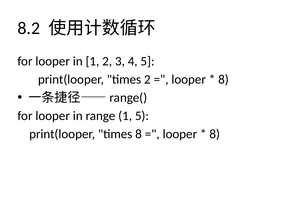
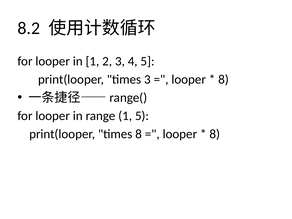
times 2: 2 -> 3
